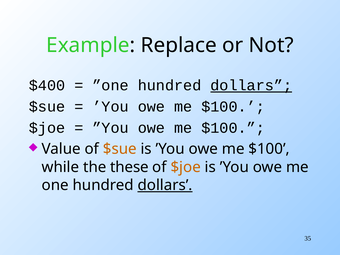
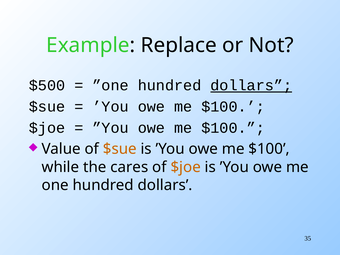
$400: $400 -> $500
these: these -> cares
dollars at (165, 185) underline: present -> none
